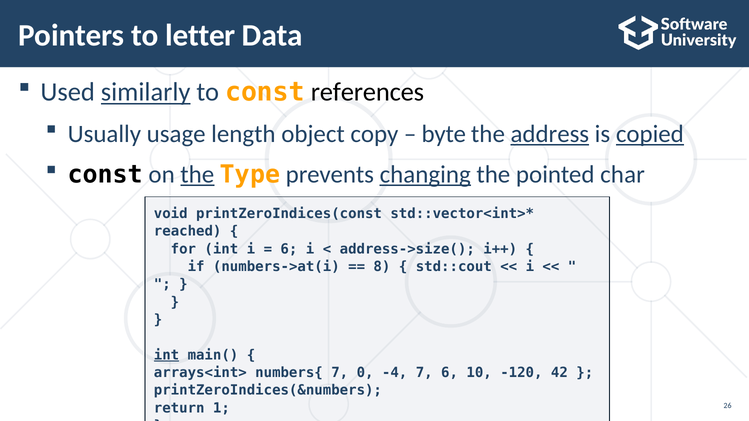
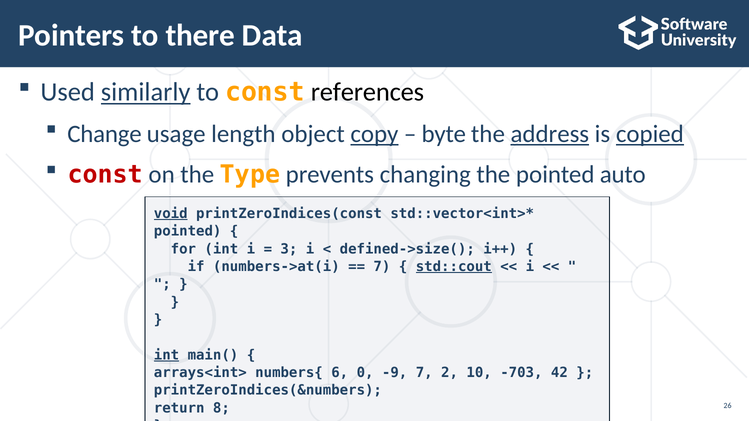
letter: letter -> there
Usually: Usually -> Change
copy underline: none -> present
const at (105, 175) colour: black -> red
the at (197, 175) underline: present -> none
changing underline: present -> none
char: char -> auto
void underline: none -> present
reached at (188, 231): reached -> pointed
6 at (289, 249): 6 -> 3
address->size(: address->size( -> defined->size(
8 at (382, 267): 8 -> 7
std::cout underline: none -> present
numbers{ 7: 7 -> 6
-4: -4 -> -9
7 6: 6 -> 2
-120: -120 -> -703
1: 1 -> 8
